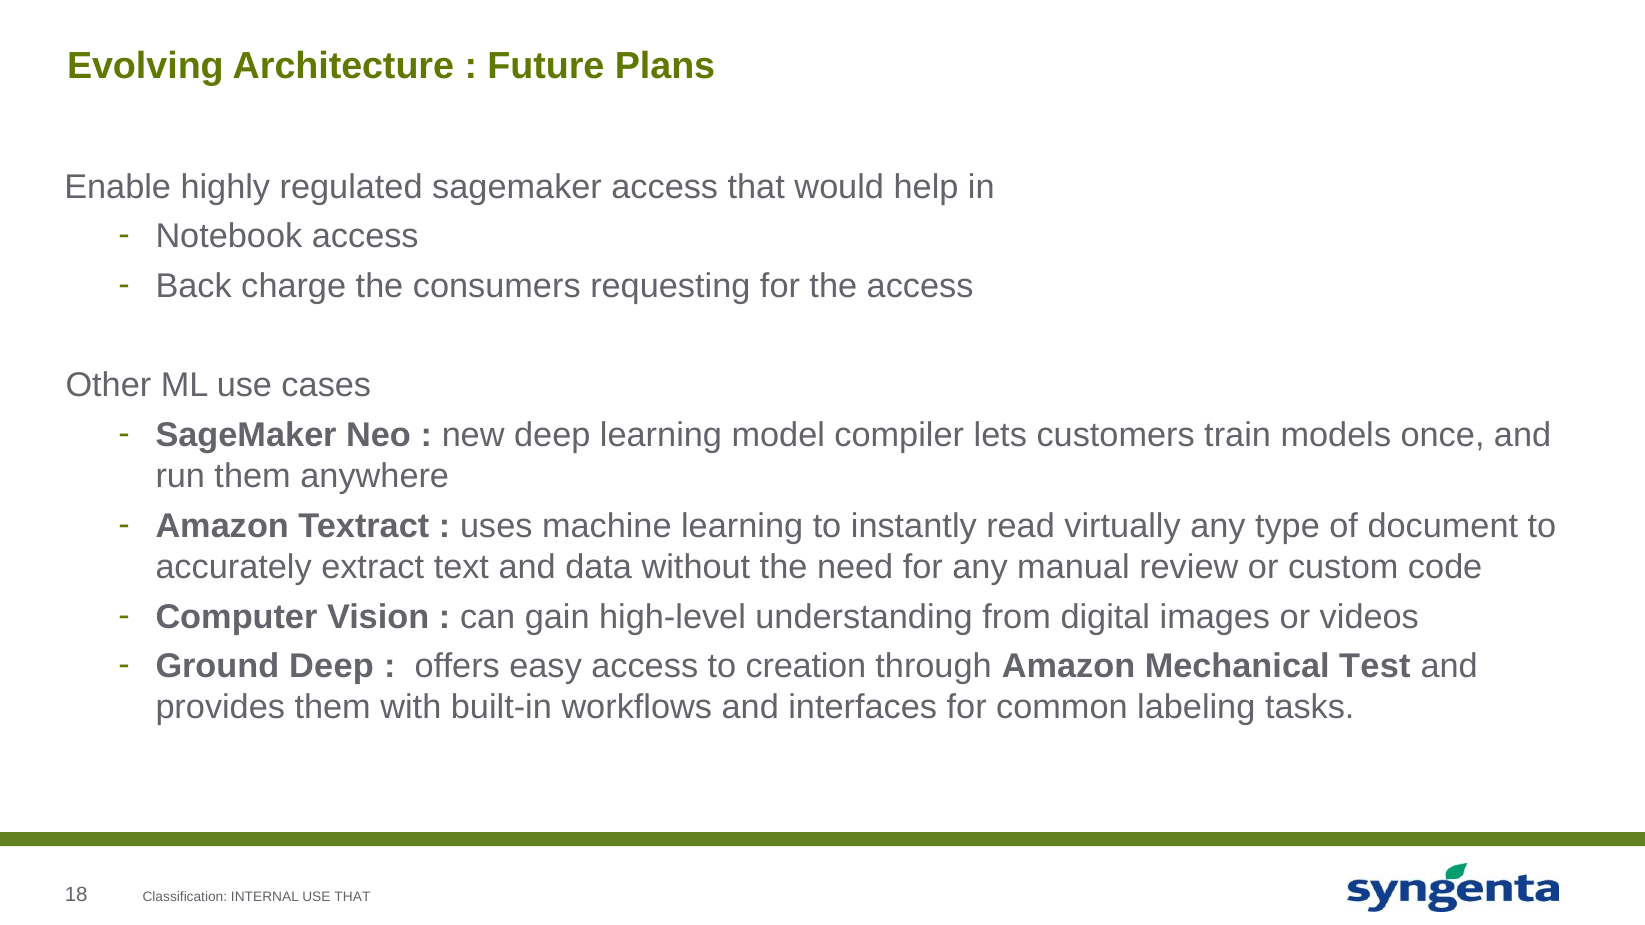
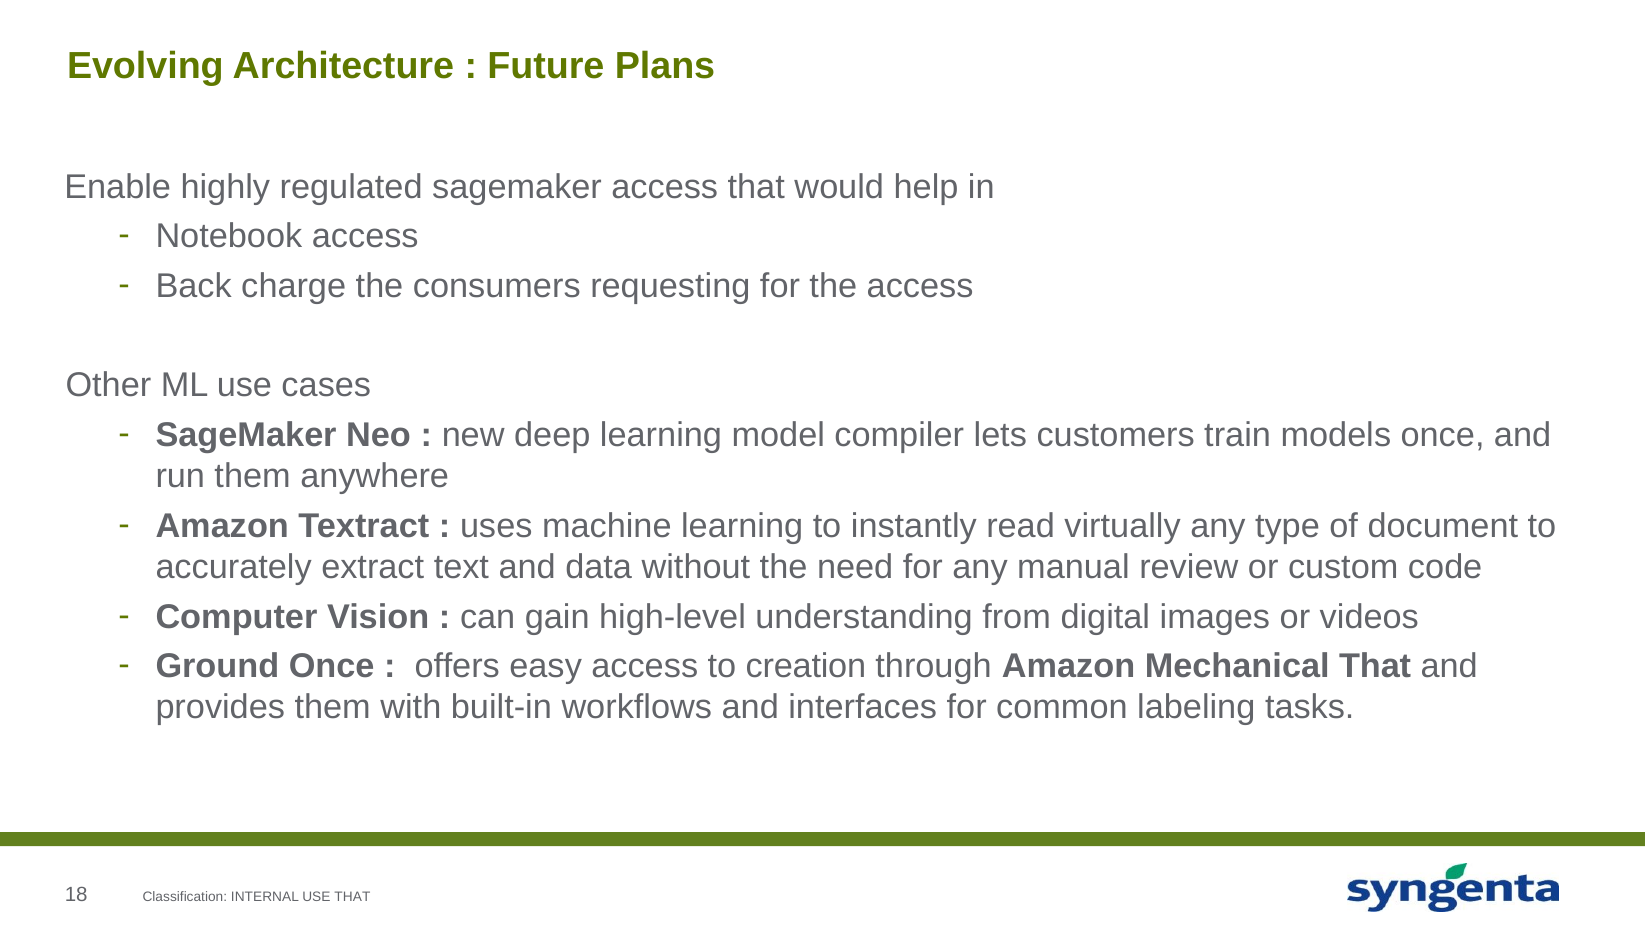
Ground Deep: Deep -> Once
Mechanical Test: Test -> That
